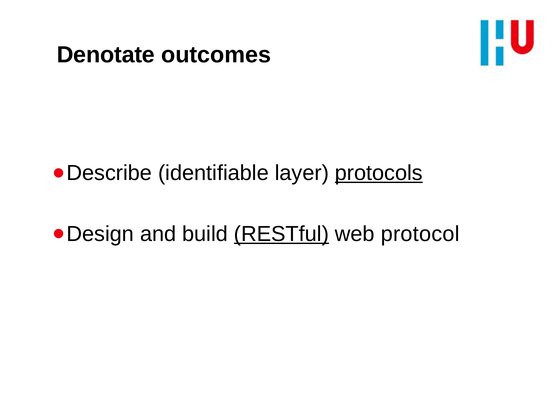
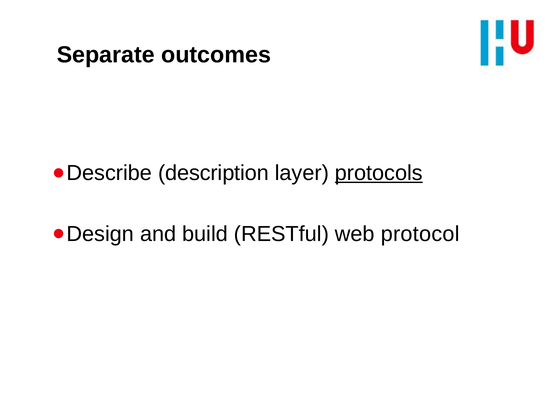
Denotate: Denotate -> Separate
identifiable: identifiable -> description
RESTful underline: present -> none
